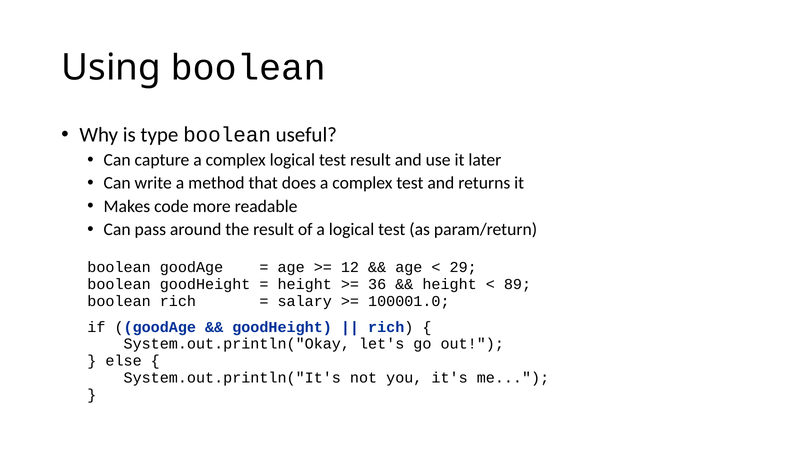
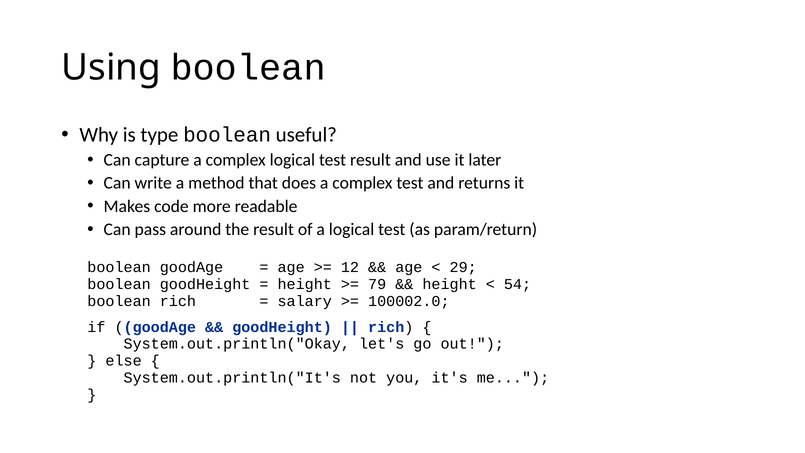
36: 36 -> 79
89: 89 -> 54
100001.0: 100001.0 -> 100002.0
